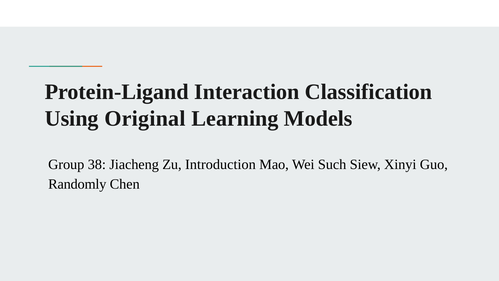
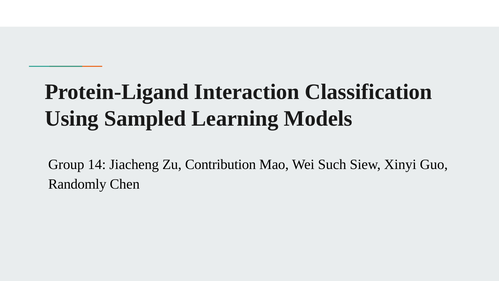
Original: Original -> Sampled
38: 38 -> 14
Introduction: Introduction -> Contribution
